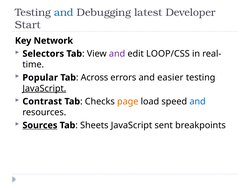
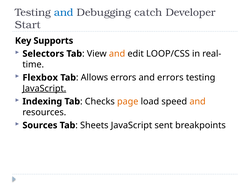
latest: latest -> catch
Network: Network -> Supports
and at (117, 54) colour: purple -> orange
Popular: Popular -> Flexbox
Across: Across -> Allows
and easier: easier -> errors
Contrast: Contrast -> Indexing
and at (198, 101) colour: blue -> orange
Sources underline: present -> none
